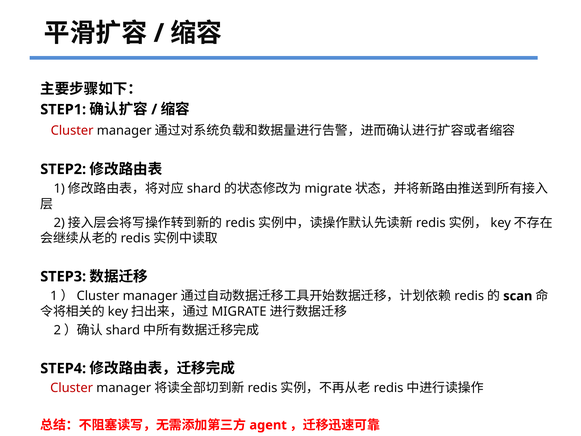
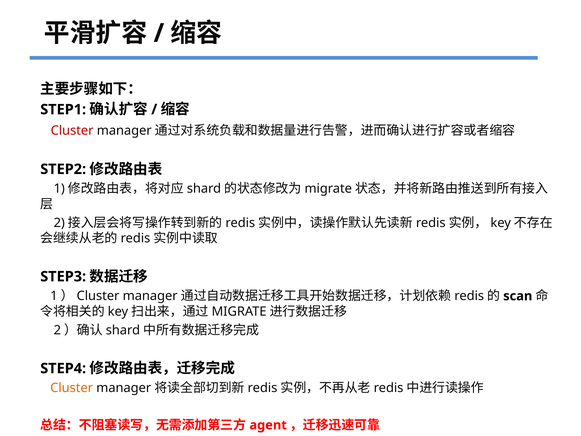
Cluster at (72, 388) colour: red -> orange
